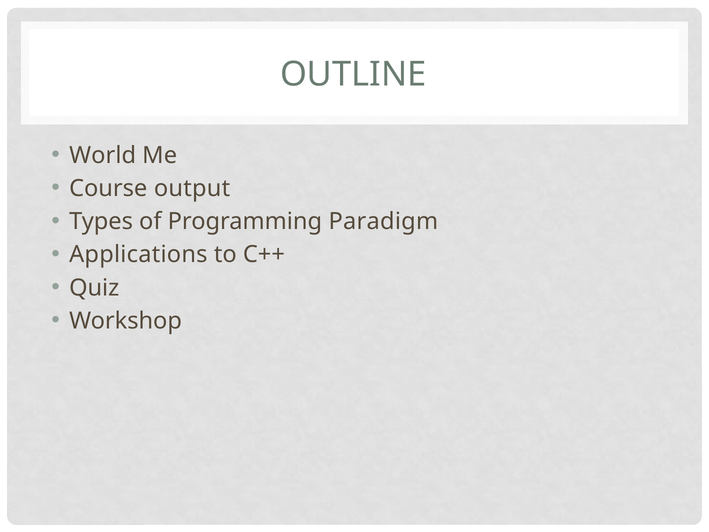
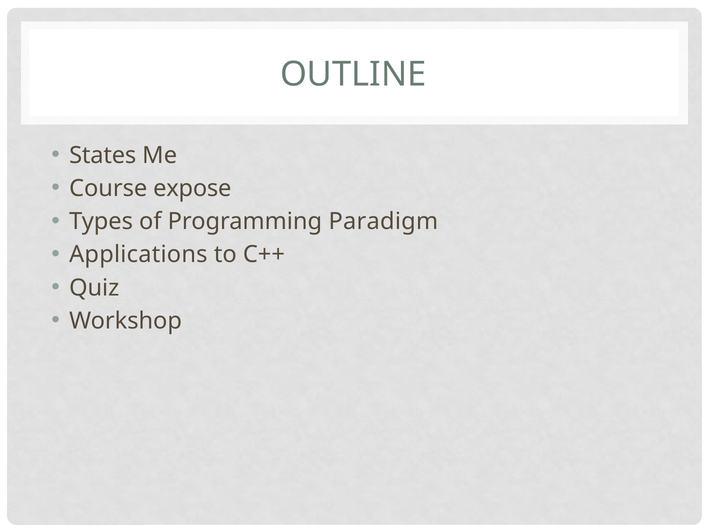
World: World -> States
output: output -> expose
